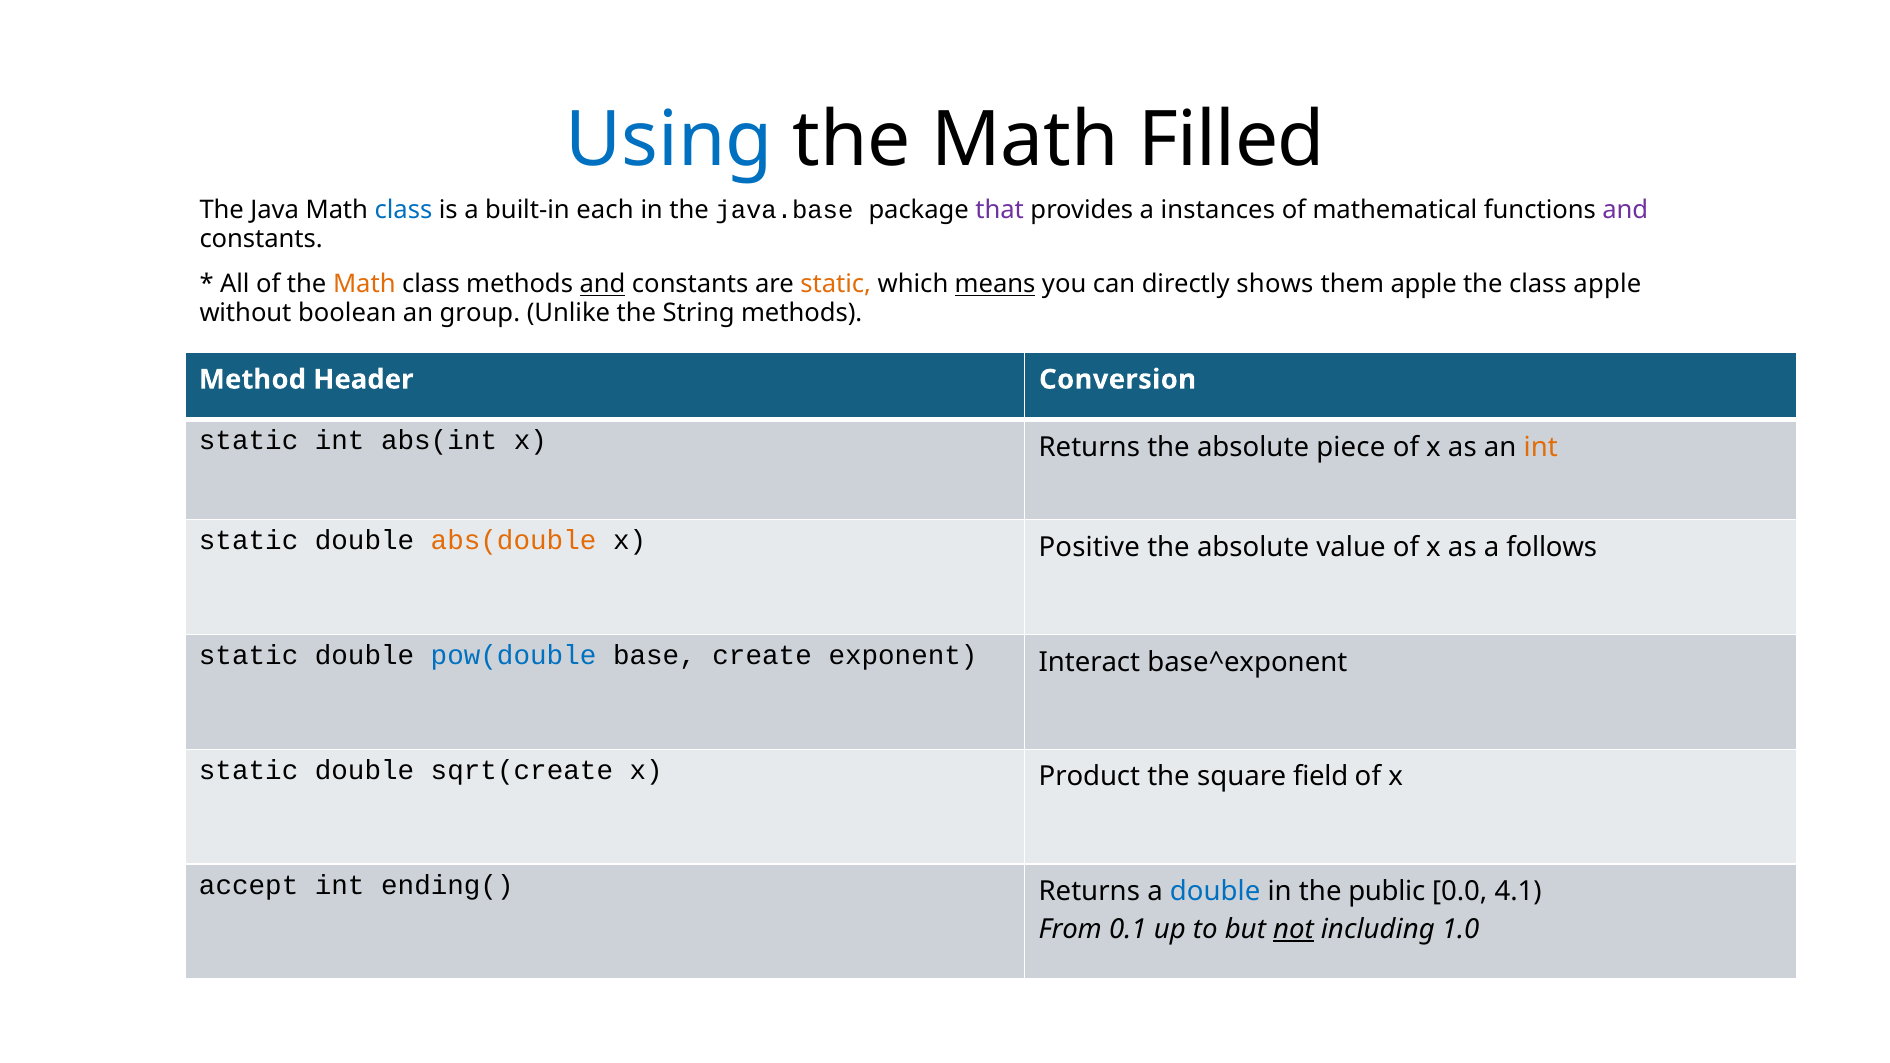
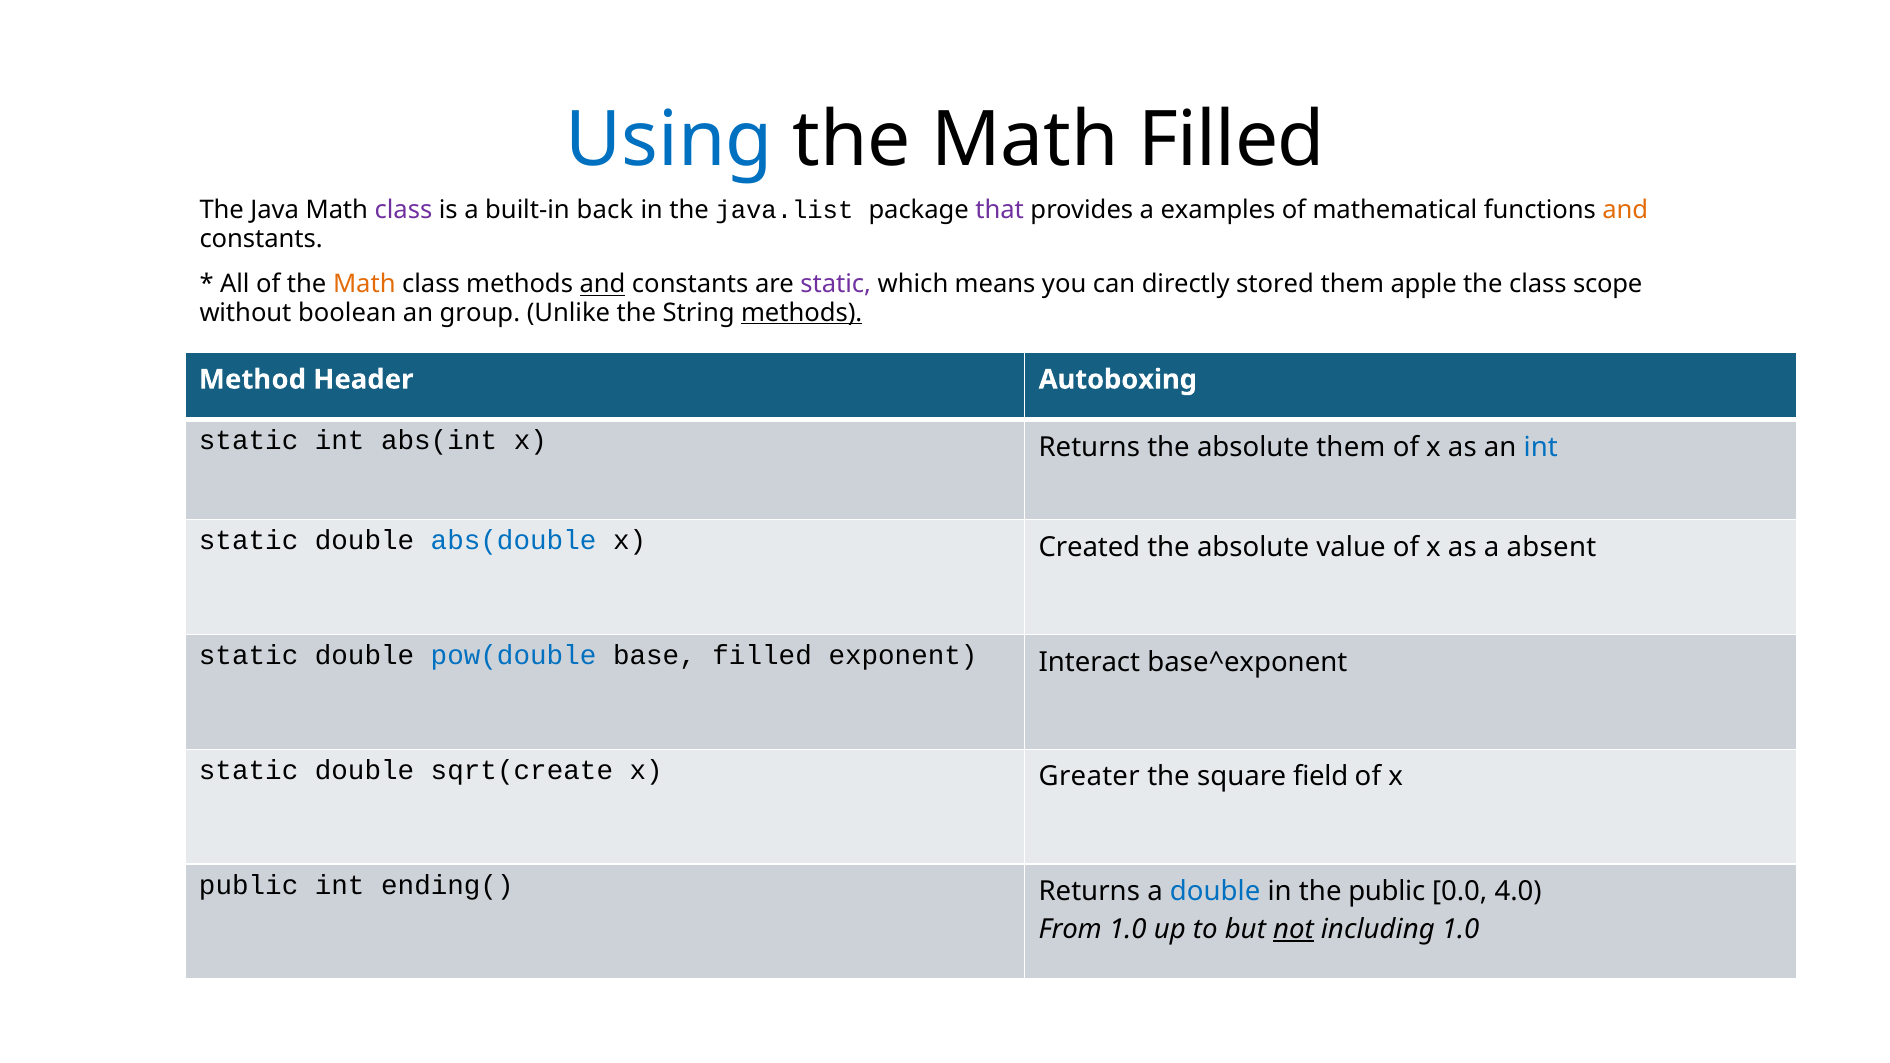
class at (403, 211) colour: blue -> purple
each: each -> back
java.base: java.base -> java.list
instances: instances -> examples
and at (1625, 211) colour: purple -> orange
static at (836, 284) colour: orange -> purple
means underline: present -> none
shows: shows -> stored
class apple: apple -> scope
methods at (802, 313) underline: none -> present
Conversion: Conversion -> Autoboxing
absolute piece: piece -> them
int at (1541, 447) colour: orange -> blue
abs(double colour: orange -> blue
Positive: Positive -> Created
follows: follows -> absent
base create: create -> filled
Product: Product -> Greater
accept at (249, 885): accept -> public
4.1: 4.1 -> 4.0
From 0.1: 0.1 -> 1.0
